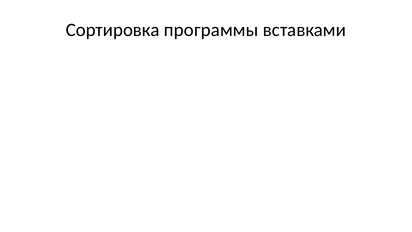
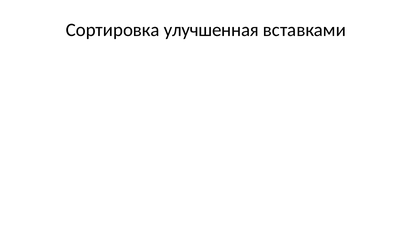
программы: программы -> улучшенная
